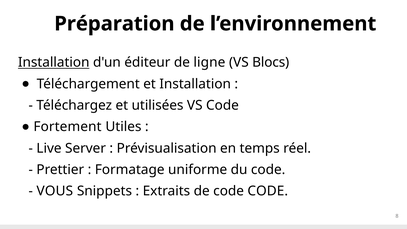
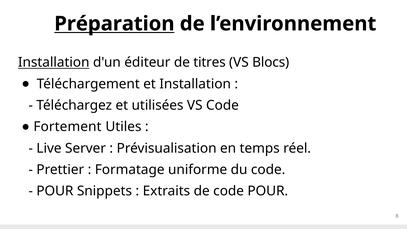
Préparation underline: none -> present
ligne: ligne -> titres
VOUS at (55, 191): VOUS -> POUR
code CODE: CODE -> POUR
